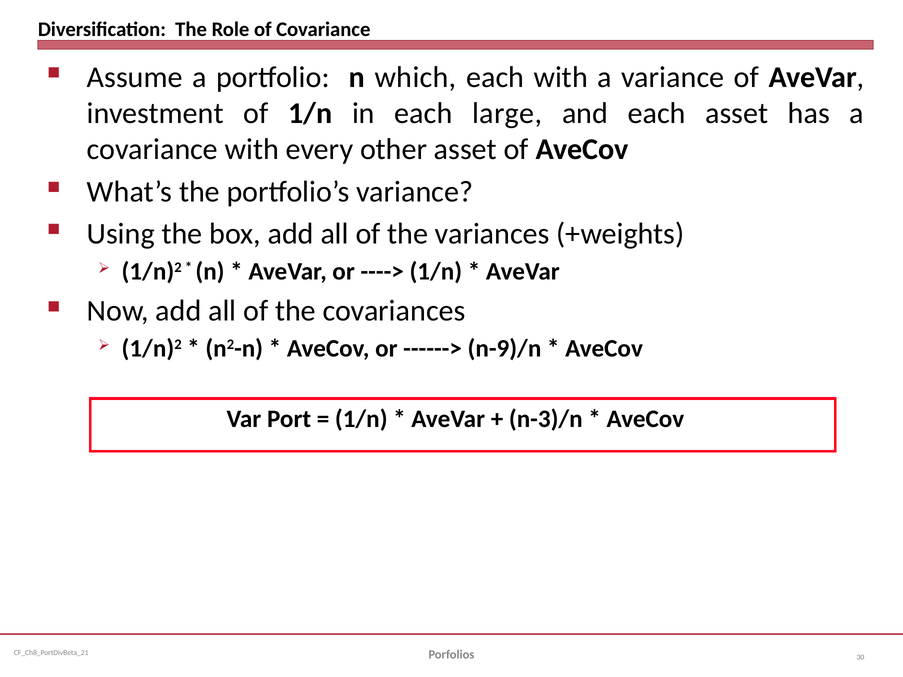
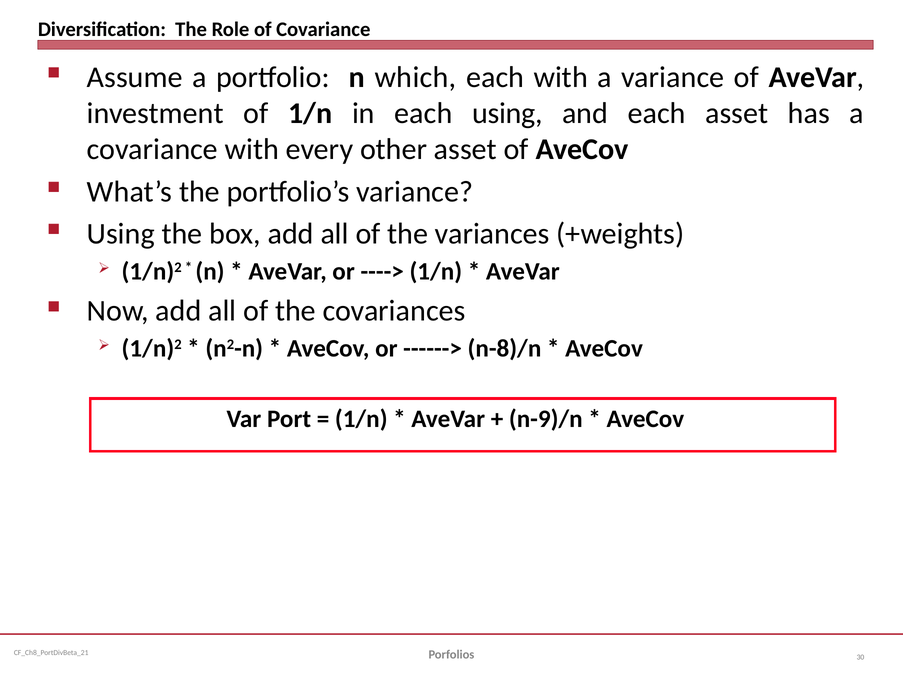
each large: large -> using
n-9)/n: n-9)/n -> n-8)/n
n-3)/n: n-3)/n -> n-9)/n
